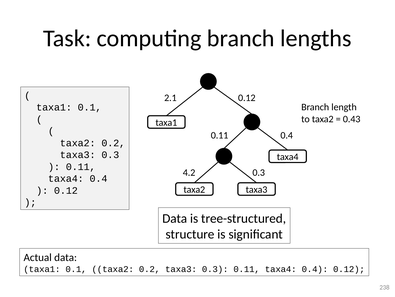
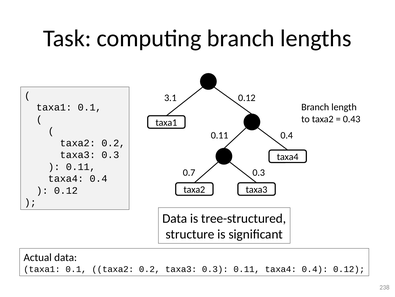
2.1: 2.1 -> 3.1
4.2: 4.2 -> 0.7
